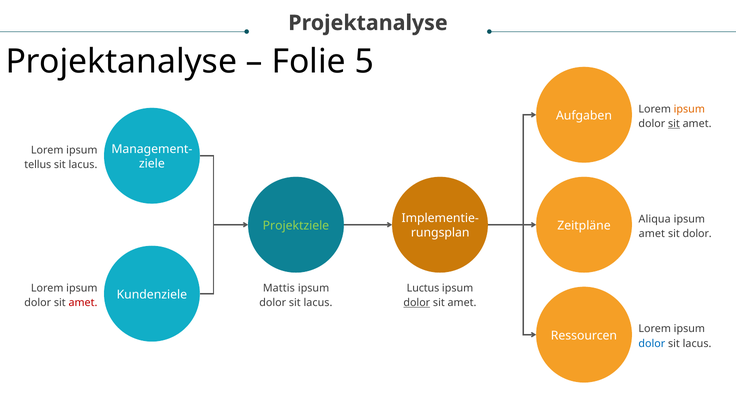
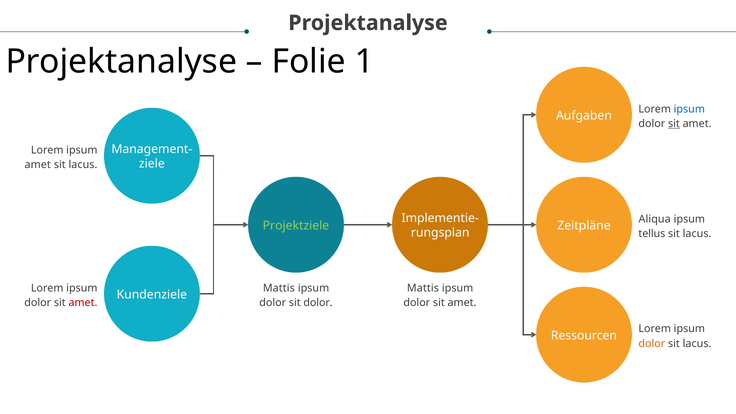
5: 5 -> 1
ipsum at (689, 109) colour: orange -> blue
tellus at (38, 165): tellus -> amet
amet at (652, 234): amet -> tellus
dolor at (697, 234): dolor -> lacus
Luctus at (423, 288): Luctus -> Mattis
lacus at (318, 303): lacus -> dolor
dolor at (417, 303) underline: present -> none
dolor at (652, 343) colour: blue -> orange
